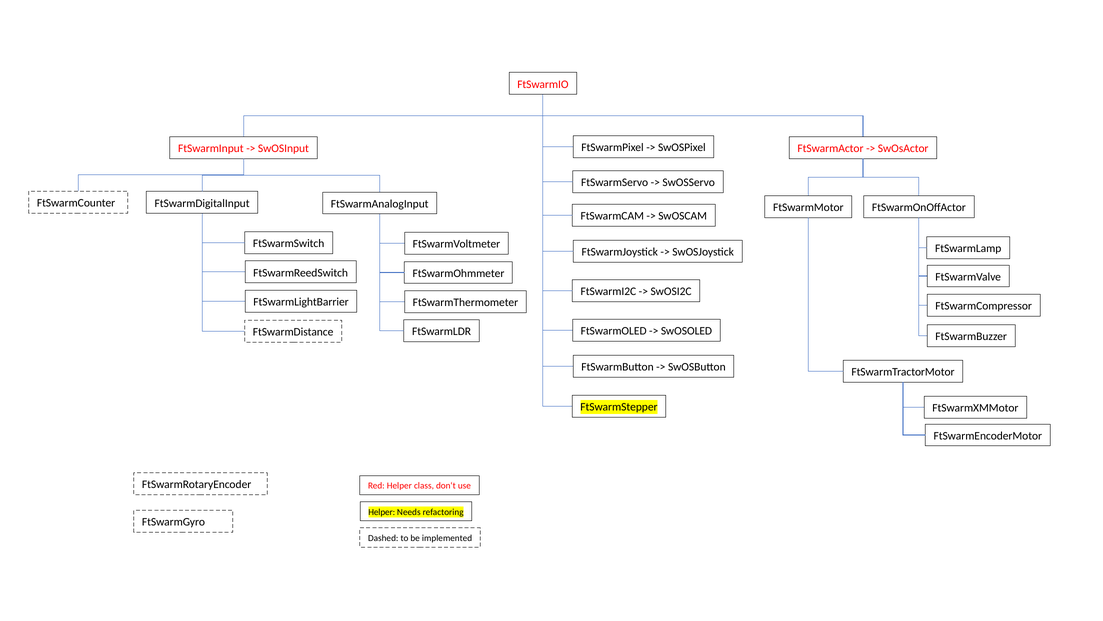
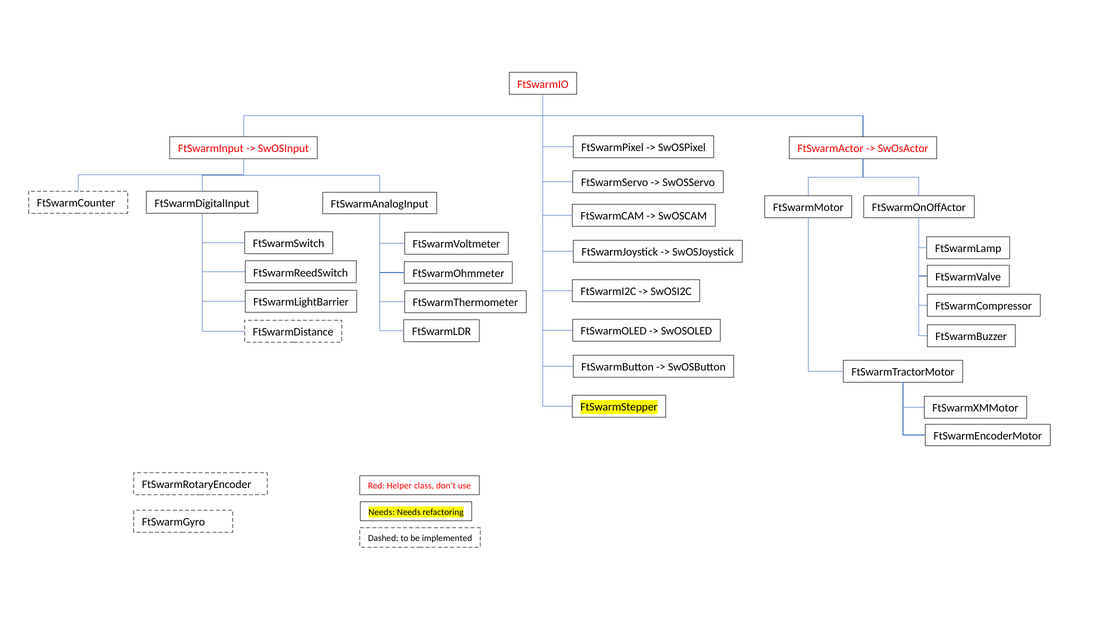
Helper at (382, 512): Helper -> Needs
